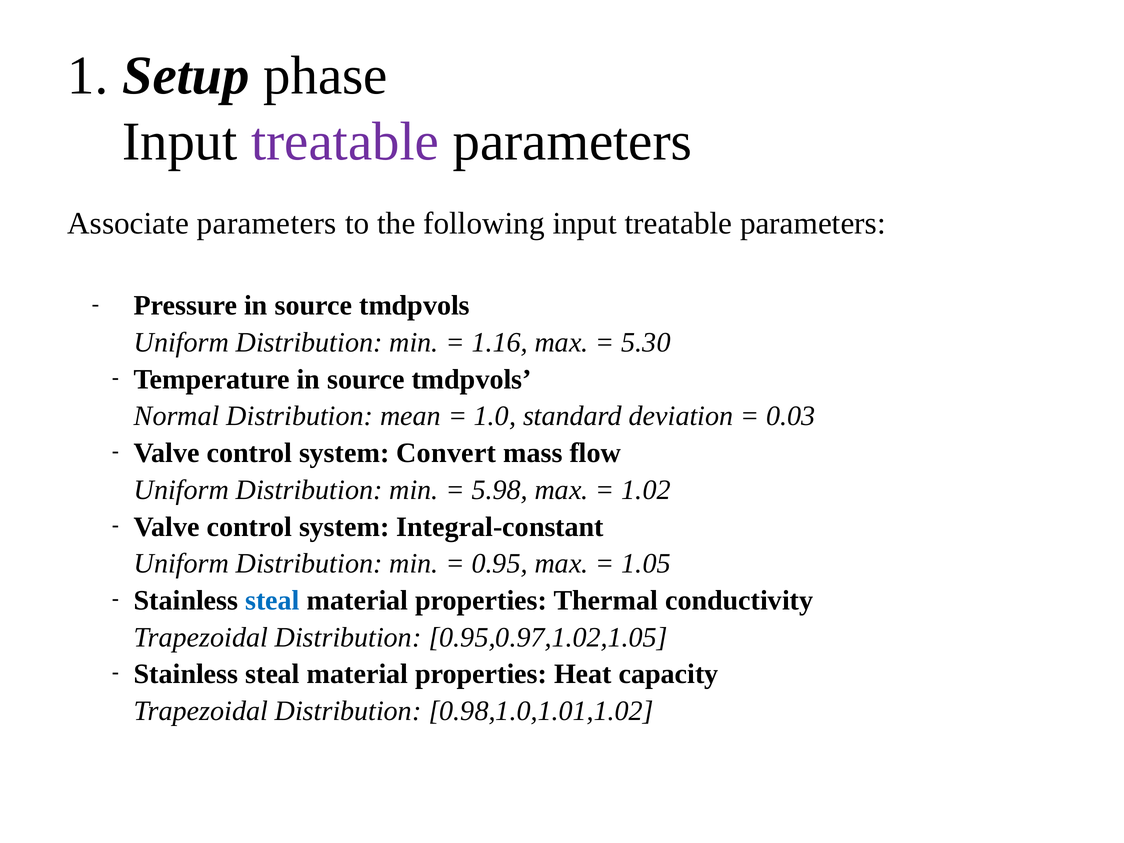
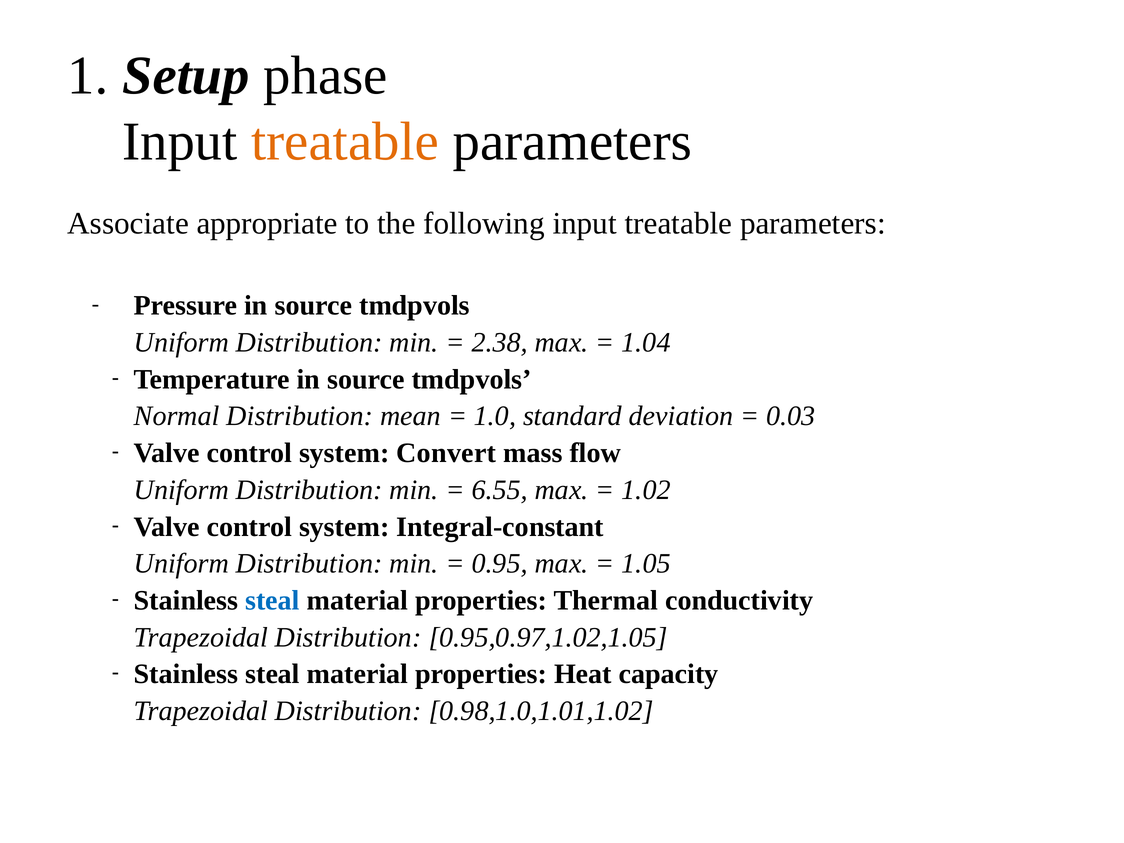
treatable at (345, 142) colour: purple -> orange
Associate parameters: parameters -> appropriate
1.16: 1.16 -> 2.38
5.30: 5.30 -> 1.04
5.98: 5.98 -> 6.55
